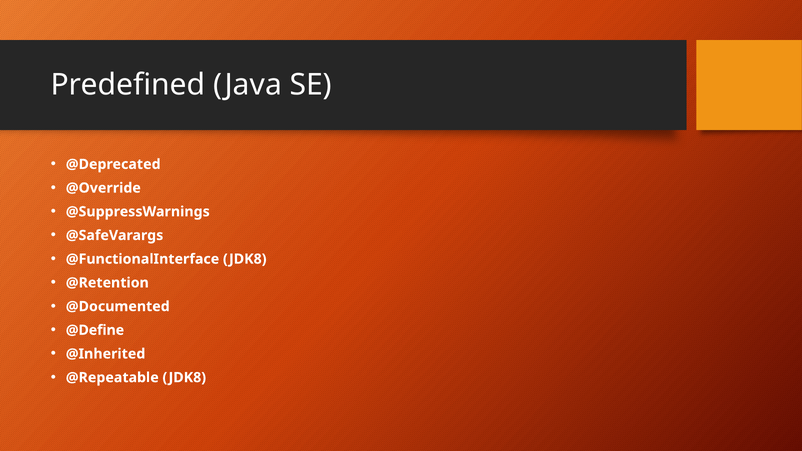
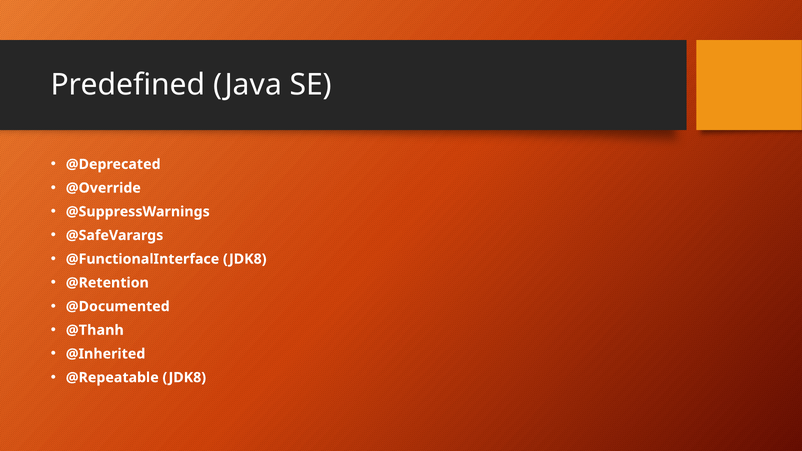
@Define: @Define -> @Thanh
